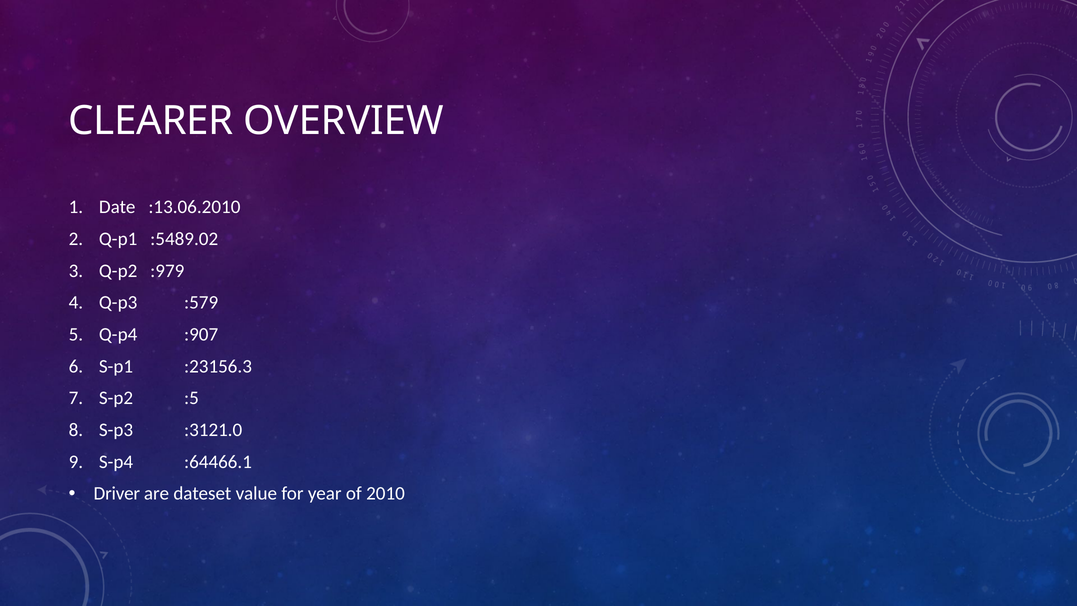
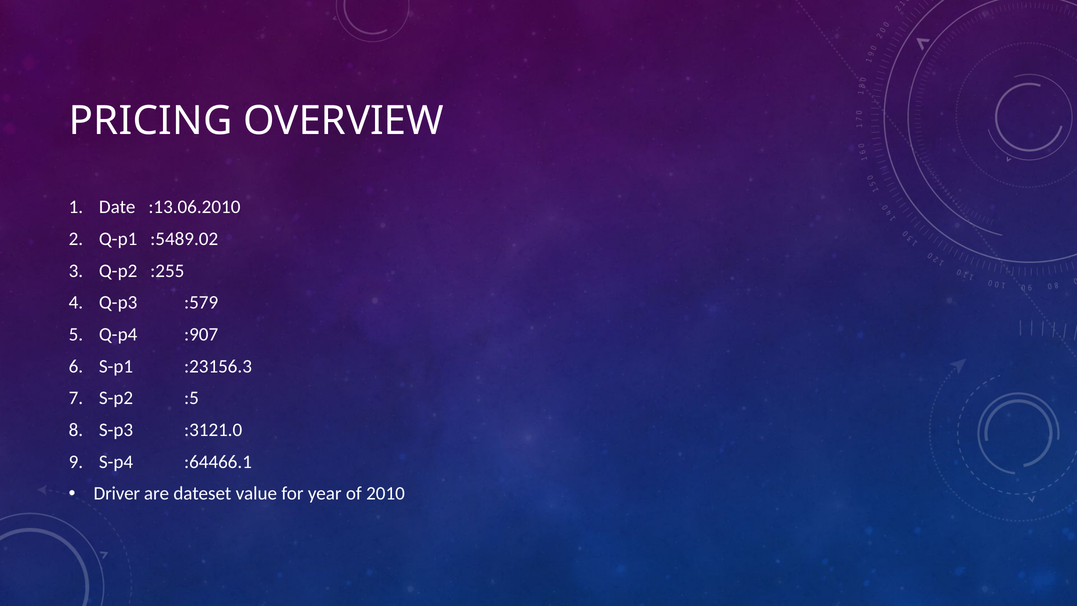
CLEARER: CLEARER -> PRICING
:979: :979 -> :255
